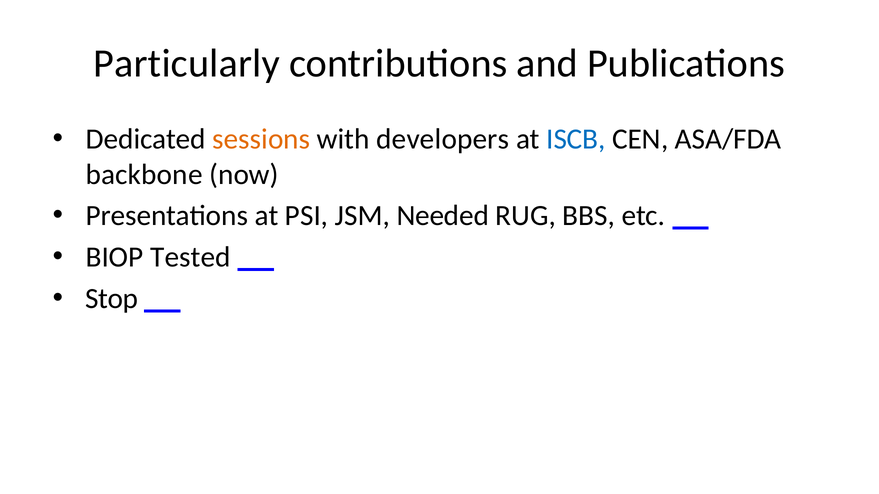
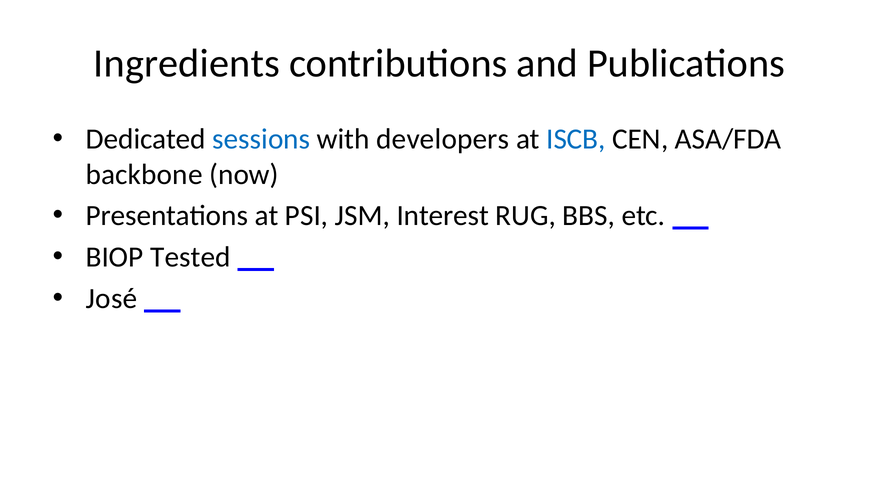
Particularly: Particularly -> Ingredients
sessions colour: orange -> blue
Needed: Needed -> Interest
Stop: Stop -> José
